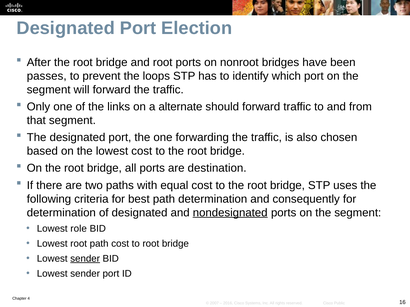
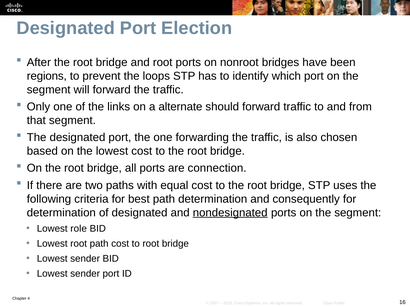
passes: passes -> regions
destination: destination -> connection
sender at (85, 259) underline: present -> none
